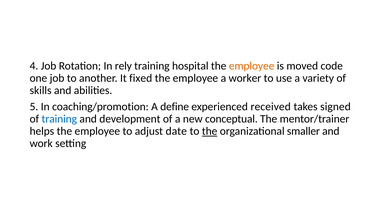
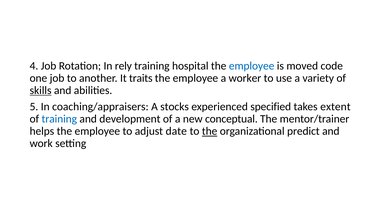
employee at (252, 66) colour: orange -> blue
fixed: fixed -> traits
skills underline: none -> present
coaching/promotion: coaching/promotion -> coaching/appraisers
define: define -> stocks
received: received -> specified
signed: signed -> extent
smaller: smaller -> predict
